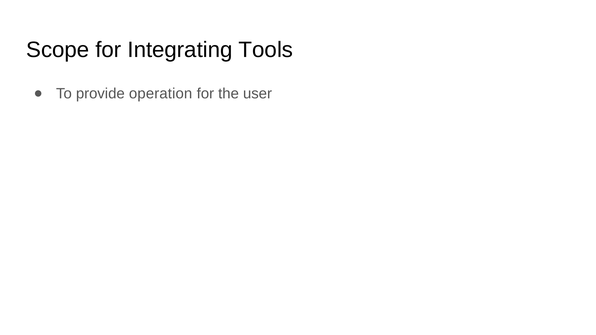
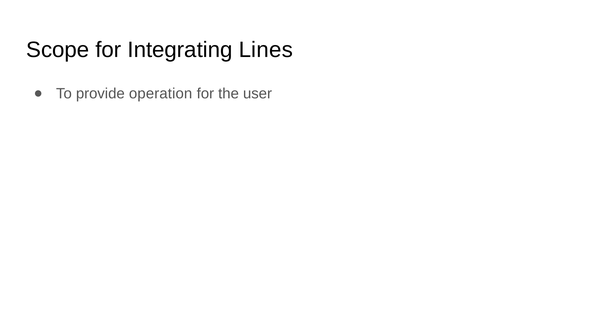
Tools: Tools -> Lines
